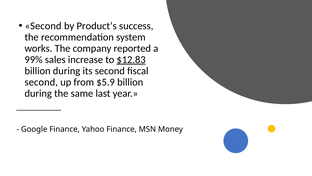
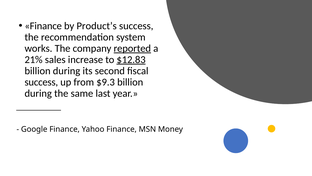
Second at (43, 26): Second -> Finance
reported underline: none -> present
99%: 99% -> 21%
second at (41, 82): second -> success
$5.9: $5.9 -> $9.3
